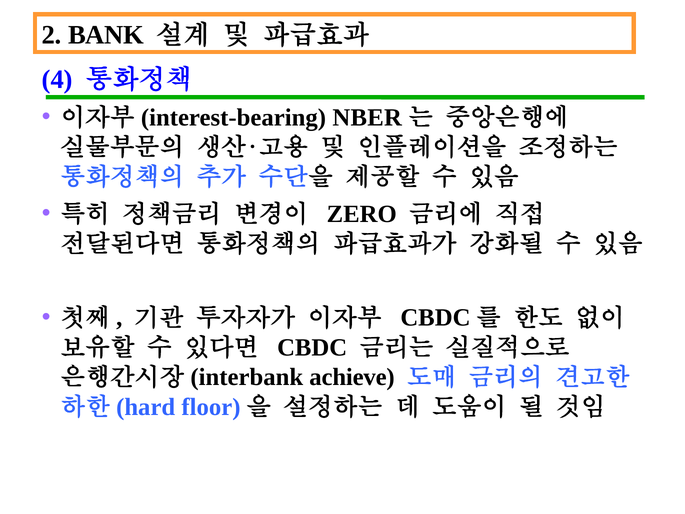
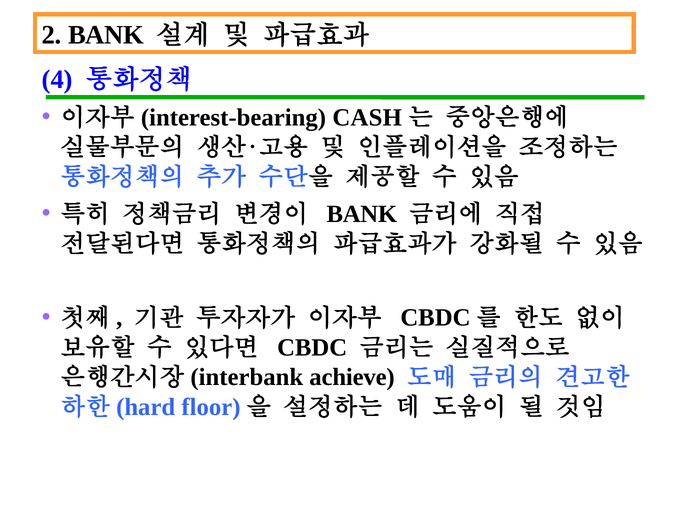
NBER: NBER -> CASH
ZERO at (362, 214): ZERO -> BANK
